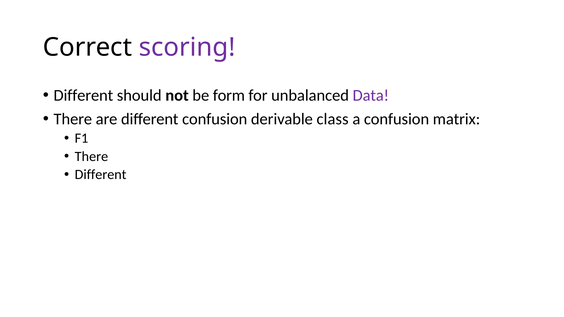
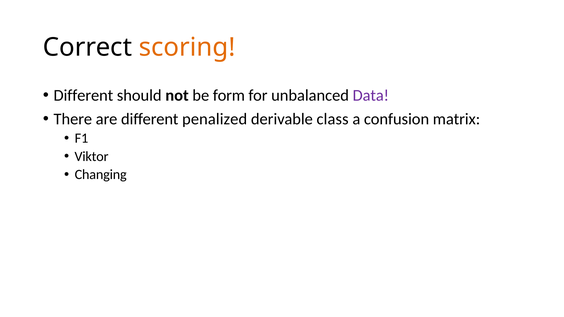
scoring colour: purple -> orange
different confusion: confusion -> penalized
There at (91, 157): There -> Viktor
Different at (101, 175): Different -> Changing
